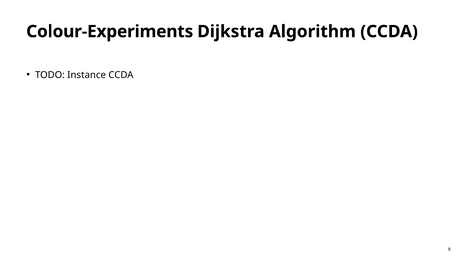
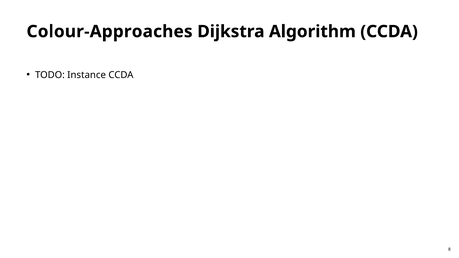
Colour-Experiments: Colour-Experiments -> Colour-Approaches
